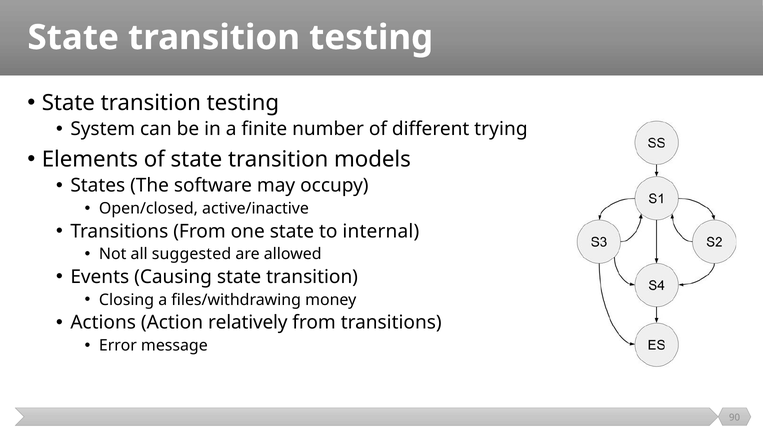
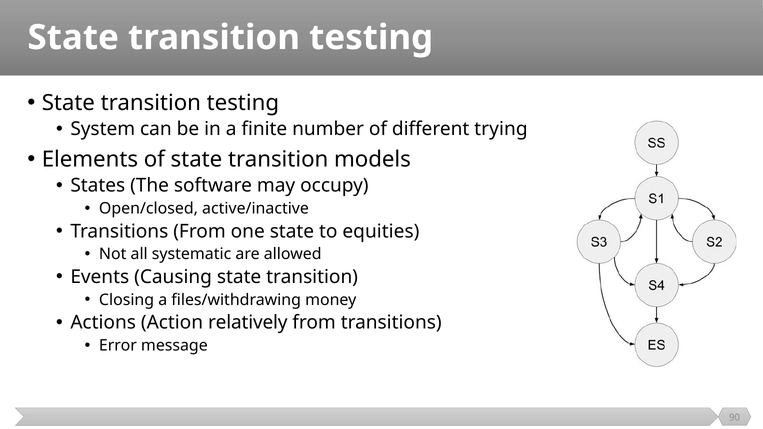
internal: internal -> equities
suggested: suggested -> systematic
